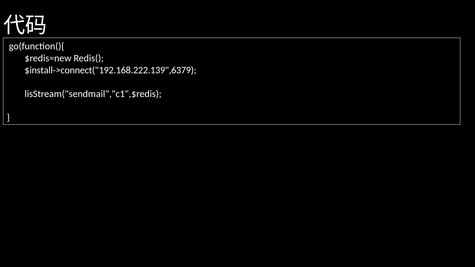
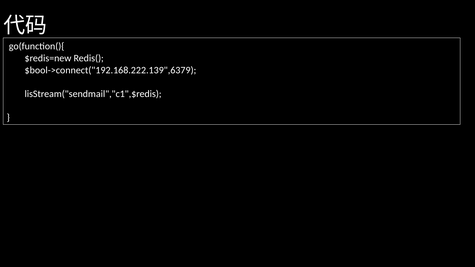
$install->connect("192.168.222.139",6379: $install->connect("192.168.222.139",6379 -> $bool->connect("192.168.222.139",6379
